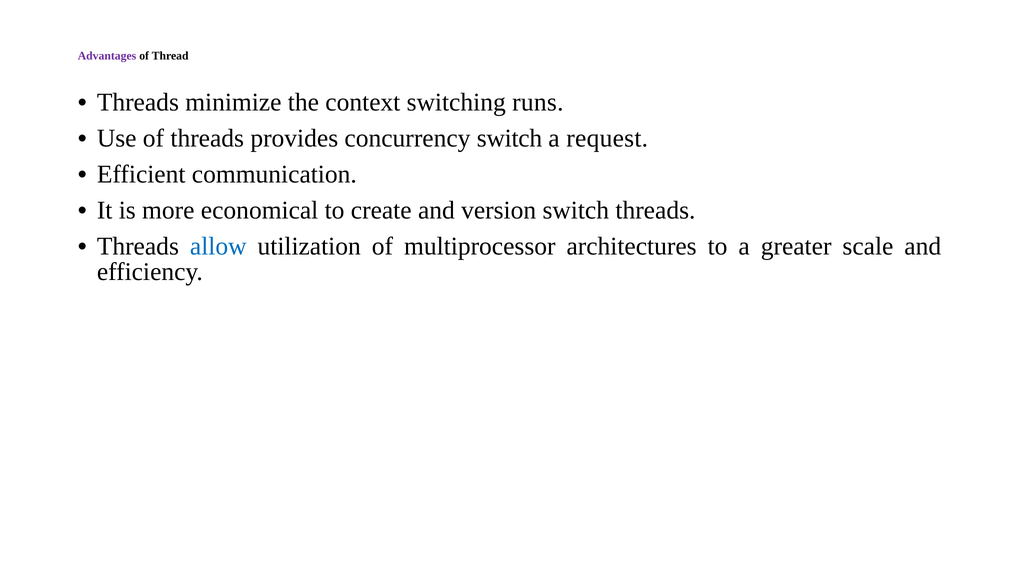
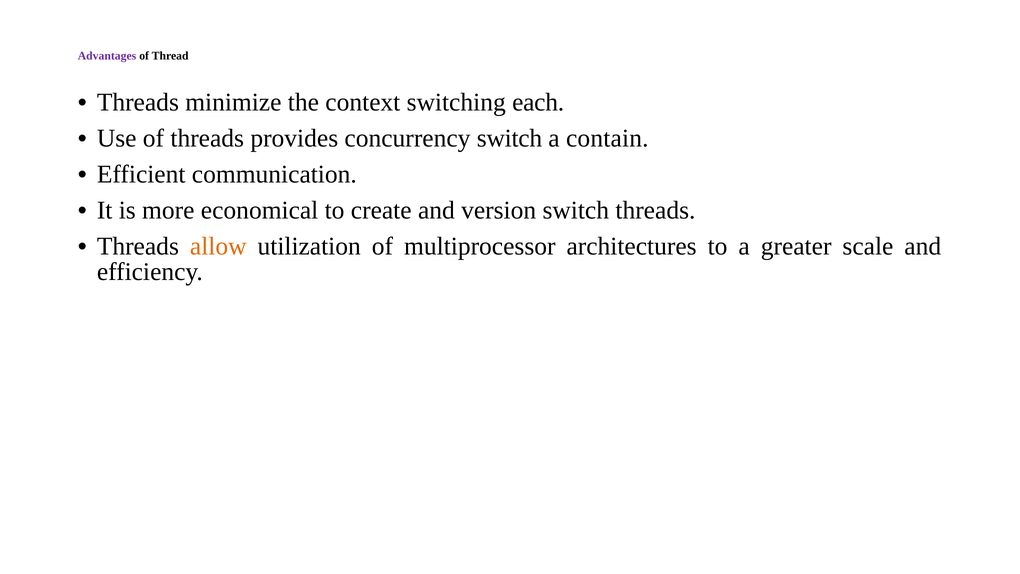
runs: runs -> each
request: request -> contain
allow colour: blue -> orange
